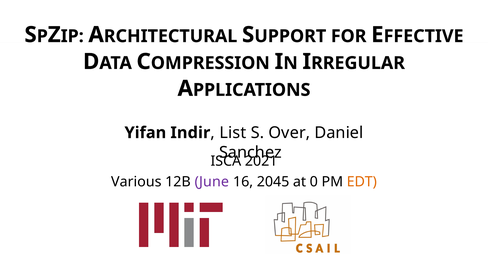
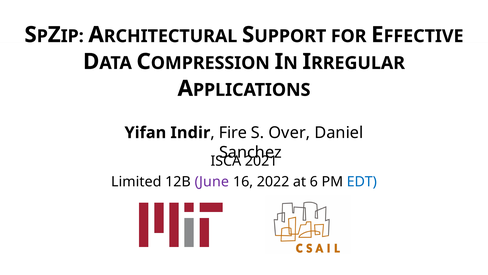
List: List -> Fire
Various: Various -> Limited
2045: 2045 -> 2022
0: 0 -> 6
EDT colour: orange -> blue
